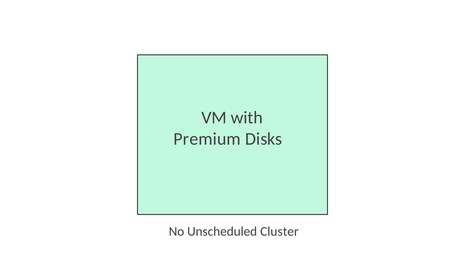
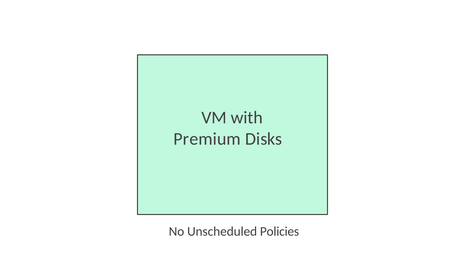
Cluster: Cluster -> Policies
